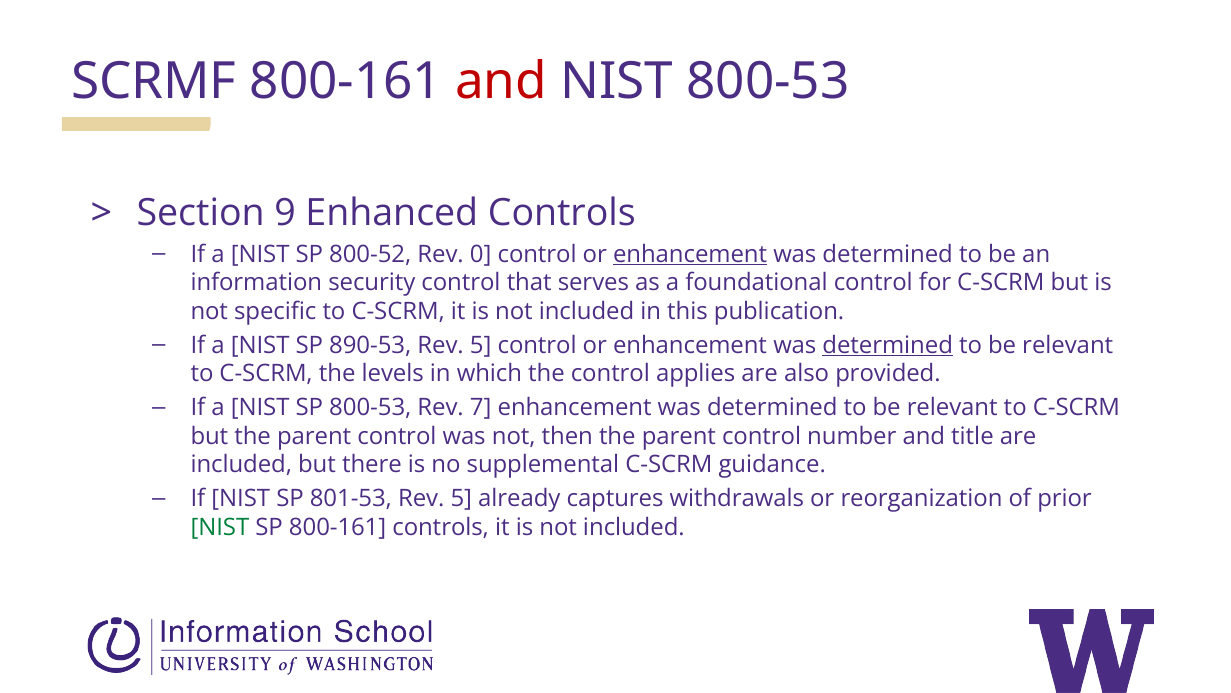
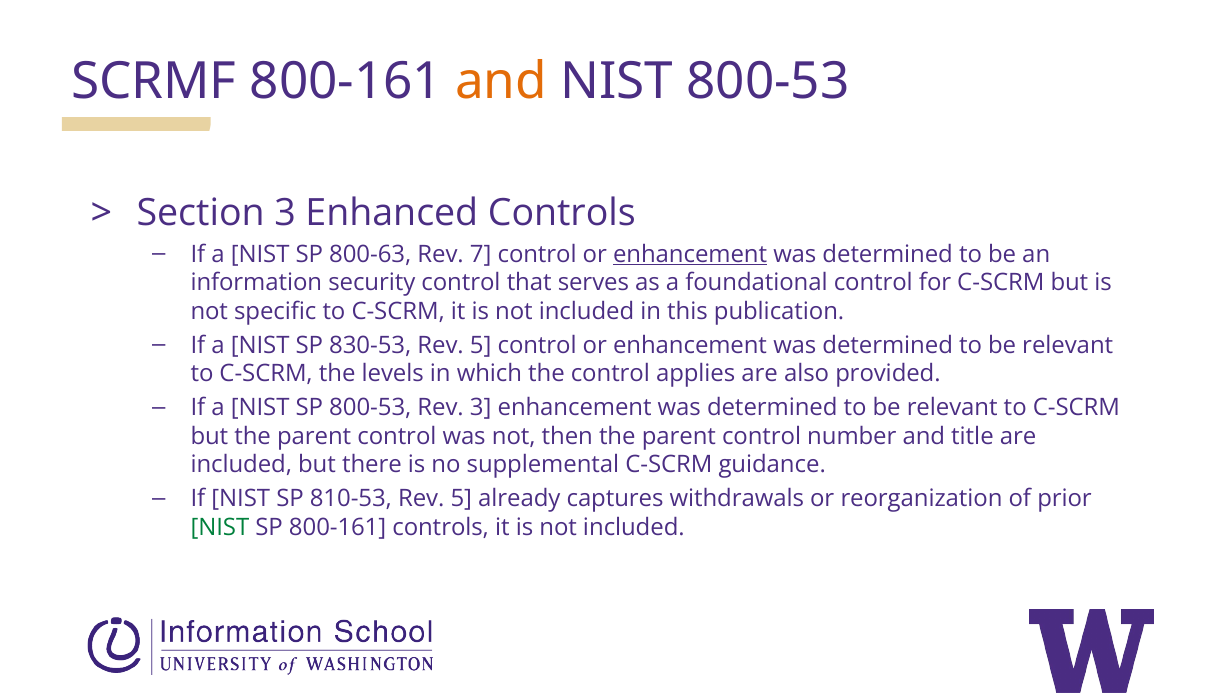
and at (501, 82) colour: red -> orange
Section 9: 9 -> 3
800-52: 800-52 -> 800-63
0: 0 -> 7
890-53: 890-53 -> 830-53
determined at (888, 345) underline: present -> none
Rev 7: 7 -> 3
801-53: 801-53 -> 810-53
